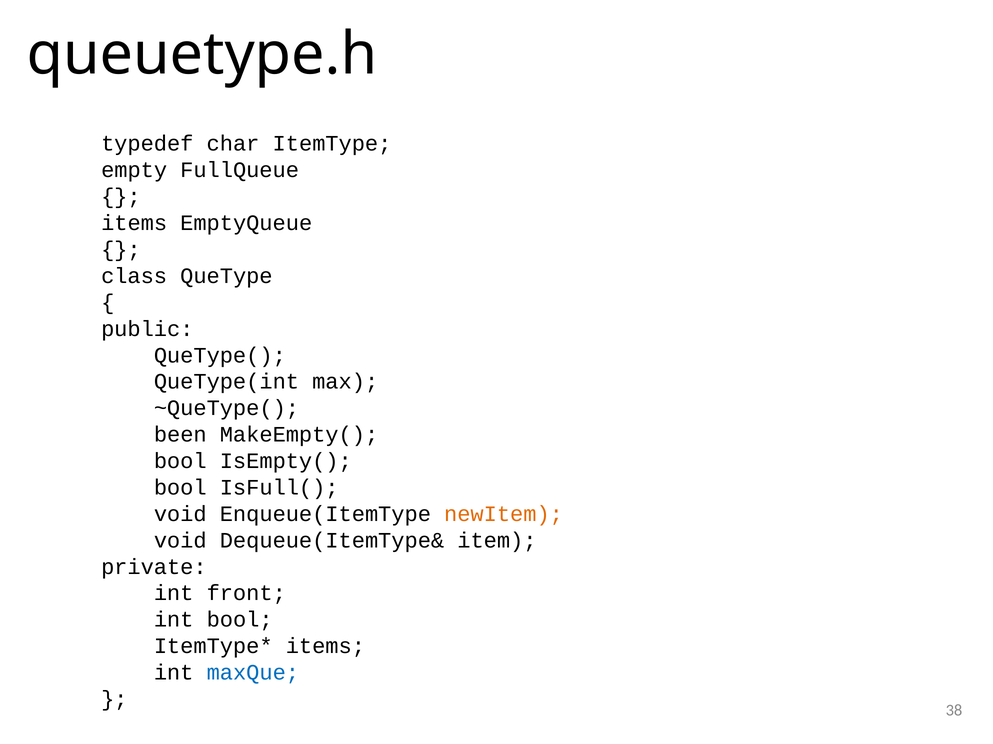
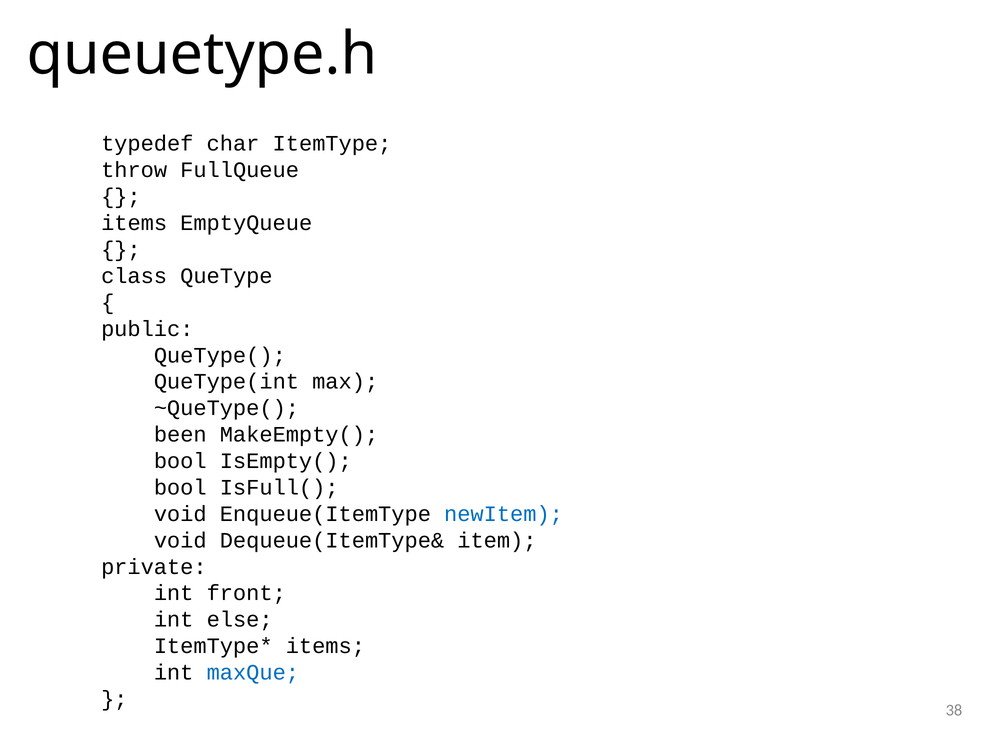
empty: empty -> throw
newItem colour: orange -> blue
int bool: bool -> else
